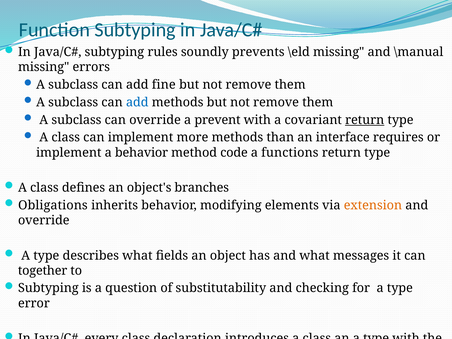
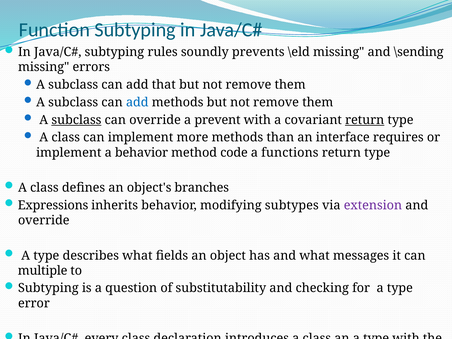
\manual: \manual -> \sending
fine: fine -> that
subclass at (76, 120) underline: none -> present
Obligations: Obligations -> Expressions
elements: elements -> subtypes
extension colour: orange -> purple
together: together -> multiple
